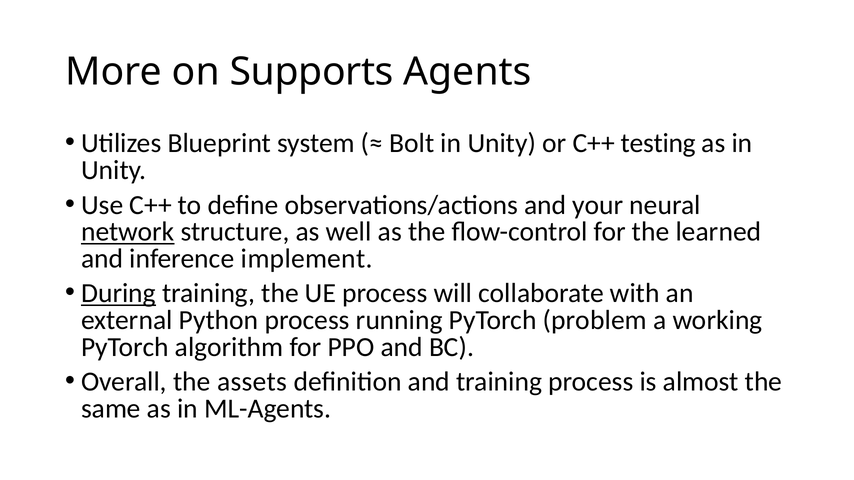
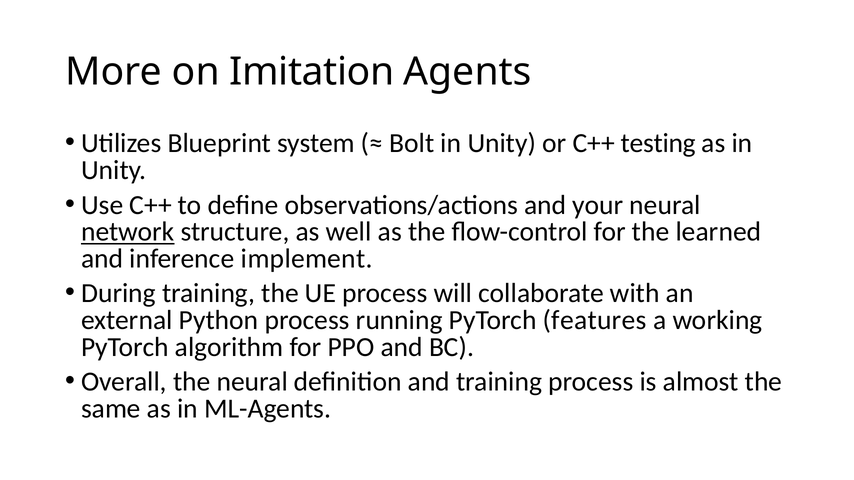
Supports: Supports -> Imitation
During underline: present -> none
problem: problem -> features
the assets: assets -> neural
